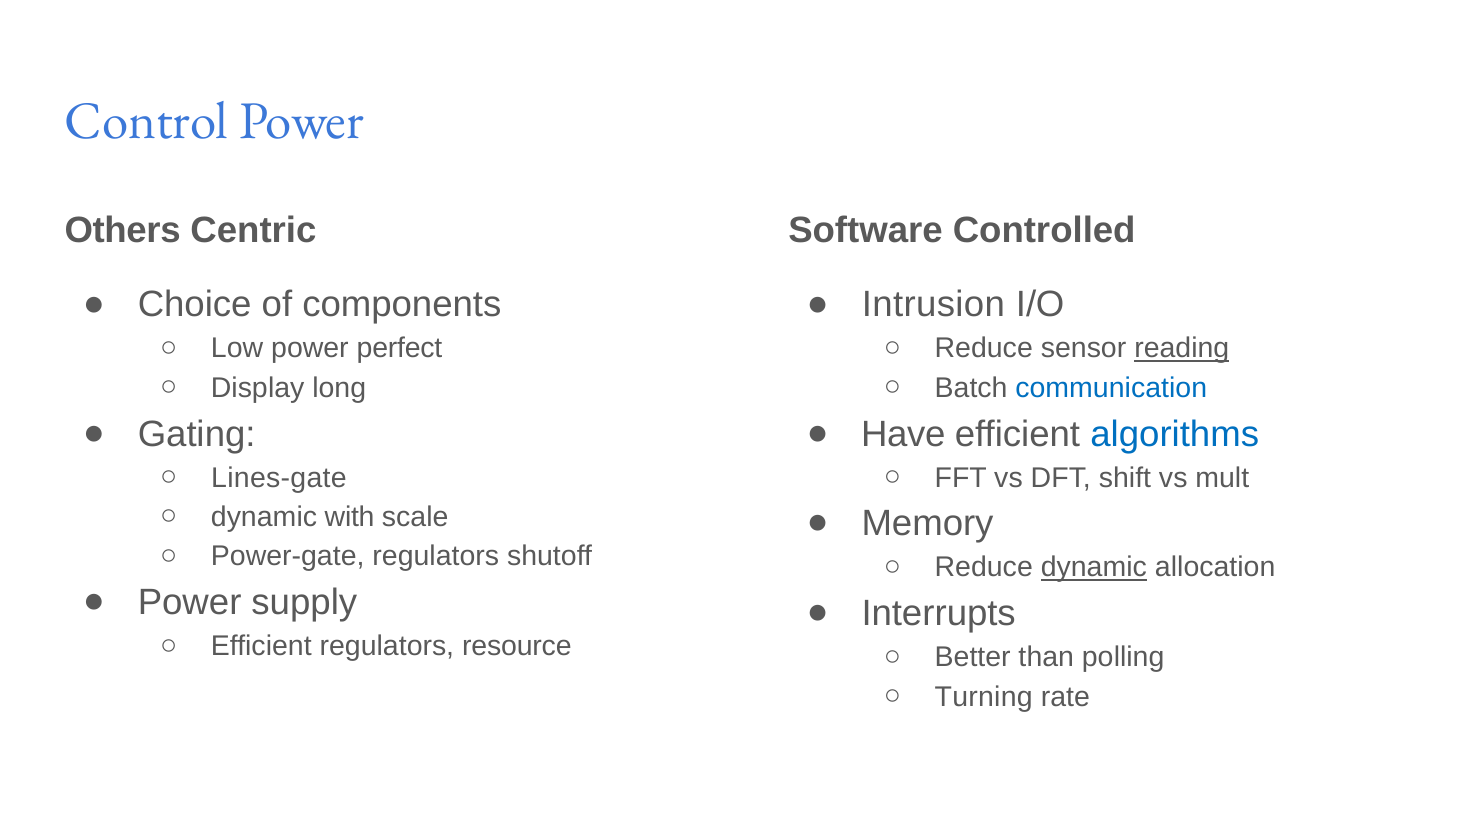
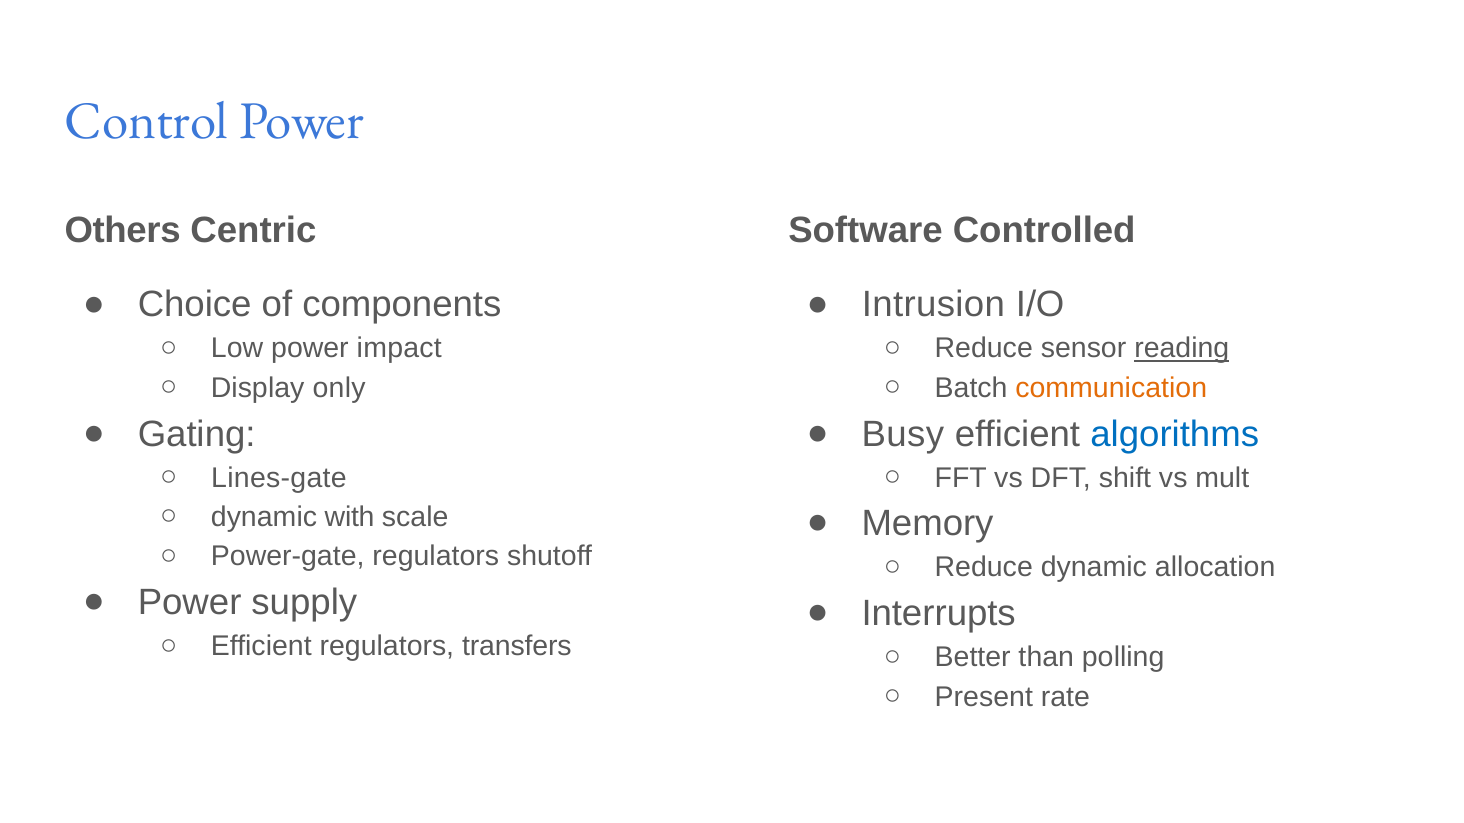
perfect: perfect -> impact
long: long -> only
communication colour: blue -> orange
Have: Have -> Busy
dynamic at (1094, 568) underline: present -> none
resource: resource -> transfers
Turning: Turning -> Present
